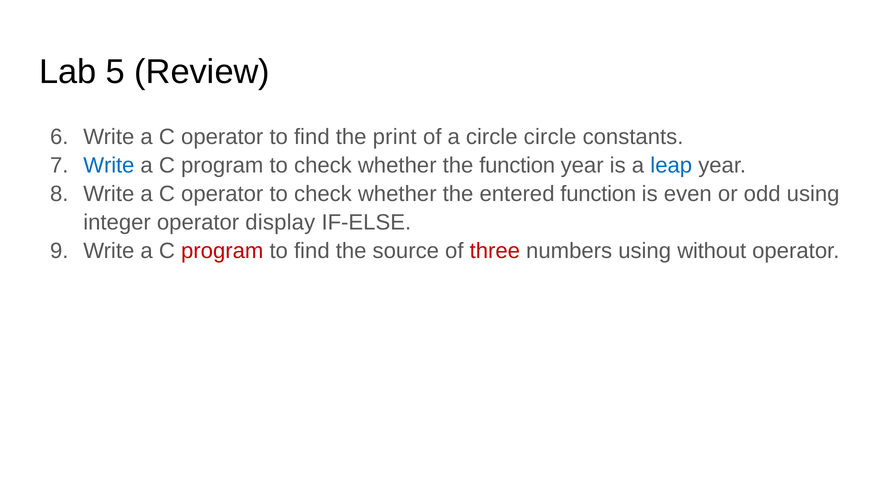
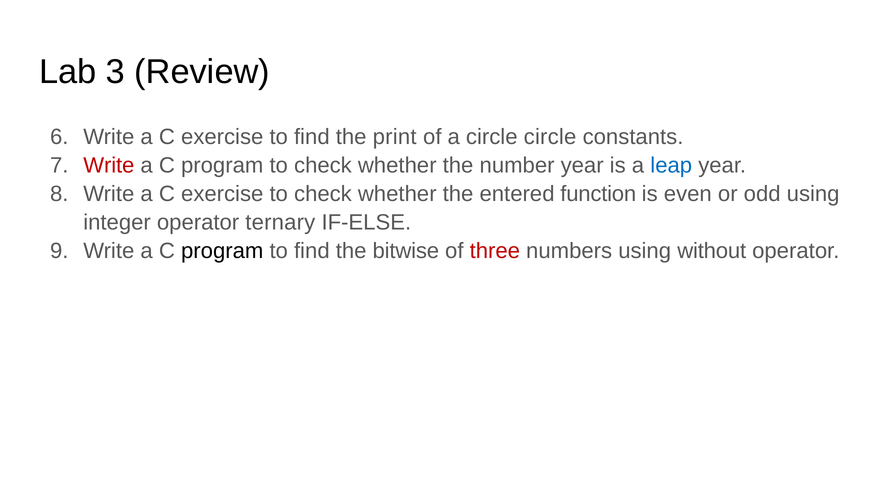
5: 5 -> 3
operator at (222, 137): operator -> exercise
Write at (109, 165) colour: blue -> red
the function: function -> number
operator at (222, 194): operator -> exercise
display: display -> ternary
program at (222, 251) colour: red -> black
source: source -> bitwise
